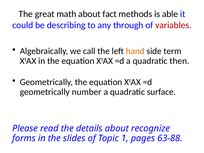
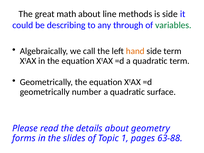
fact: fact -> line
is able: able -> side
variables colour: red -> green
quadratic then: then -> term
recognize: recognize -> geometry
